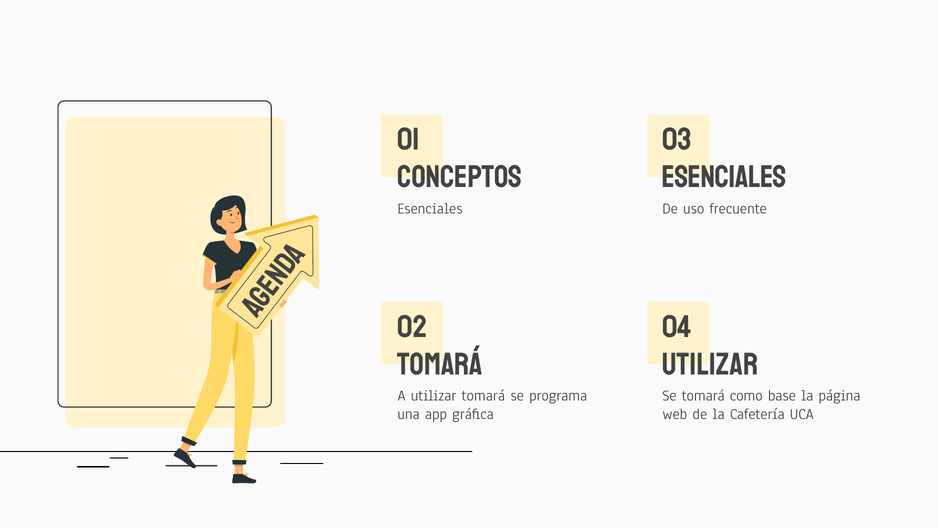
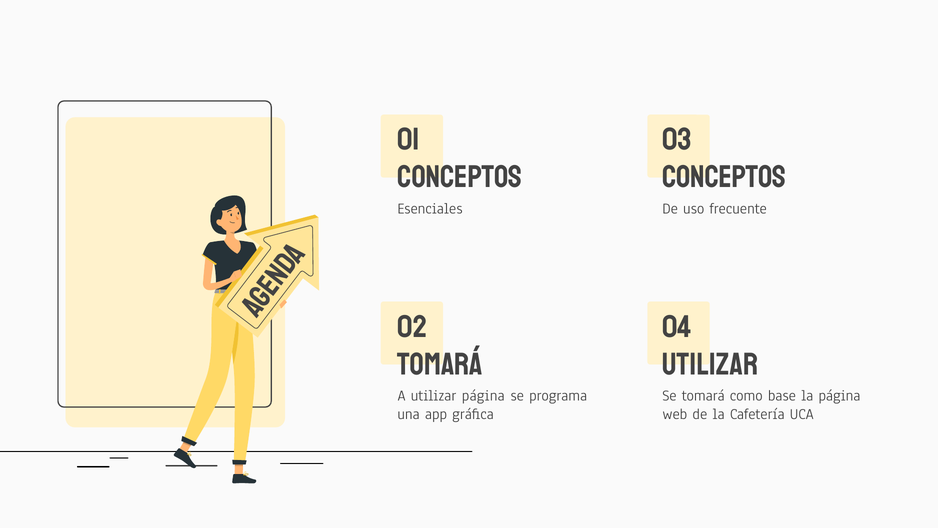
Esenciales at (724, 177): Esenciales -> Conceptos
utilizar tomará: tomará -> página
